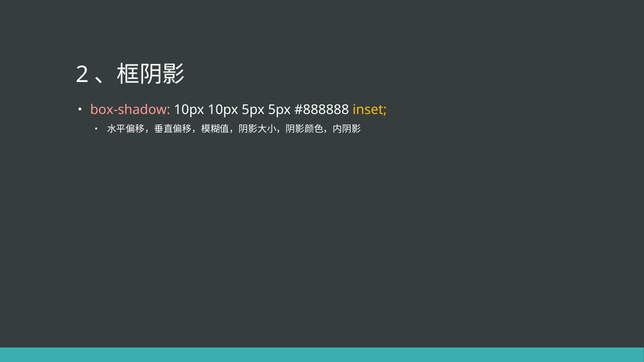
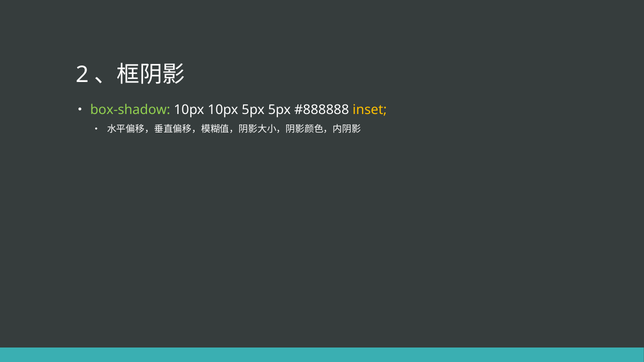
box-shadow colour: pink -> light green
